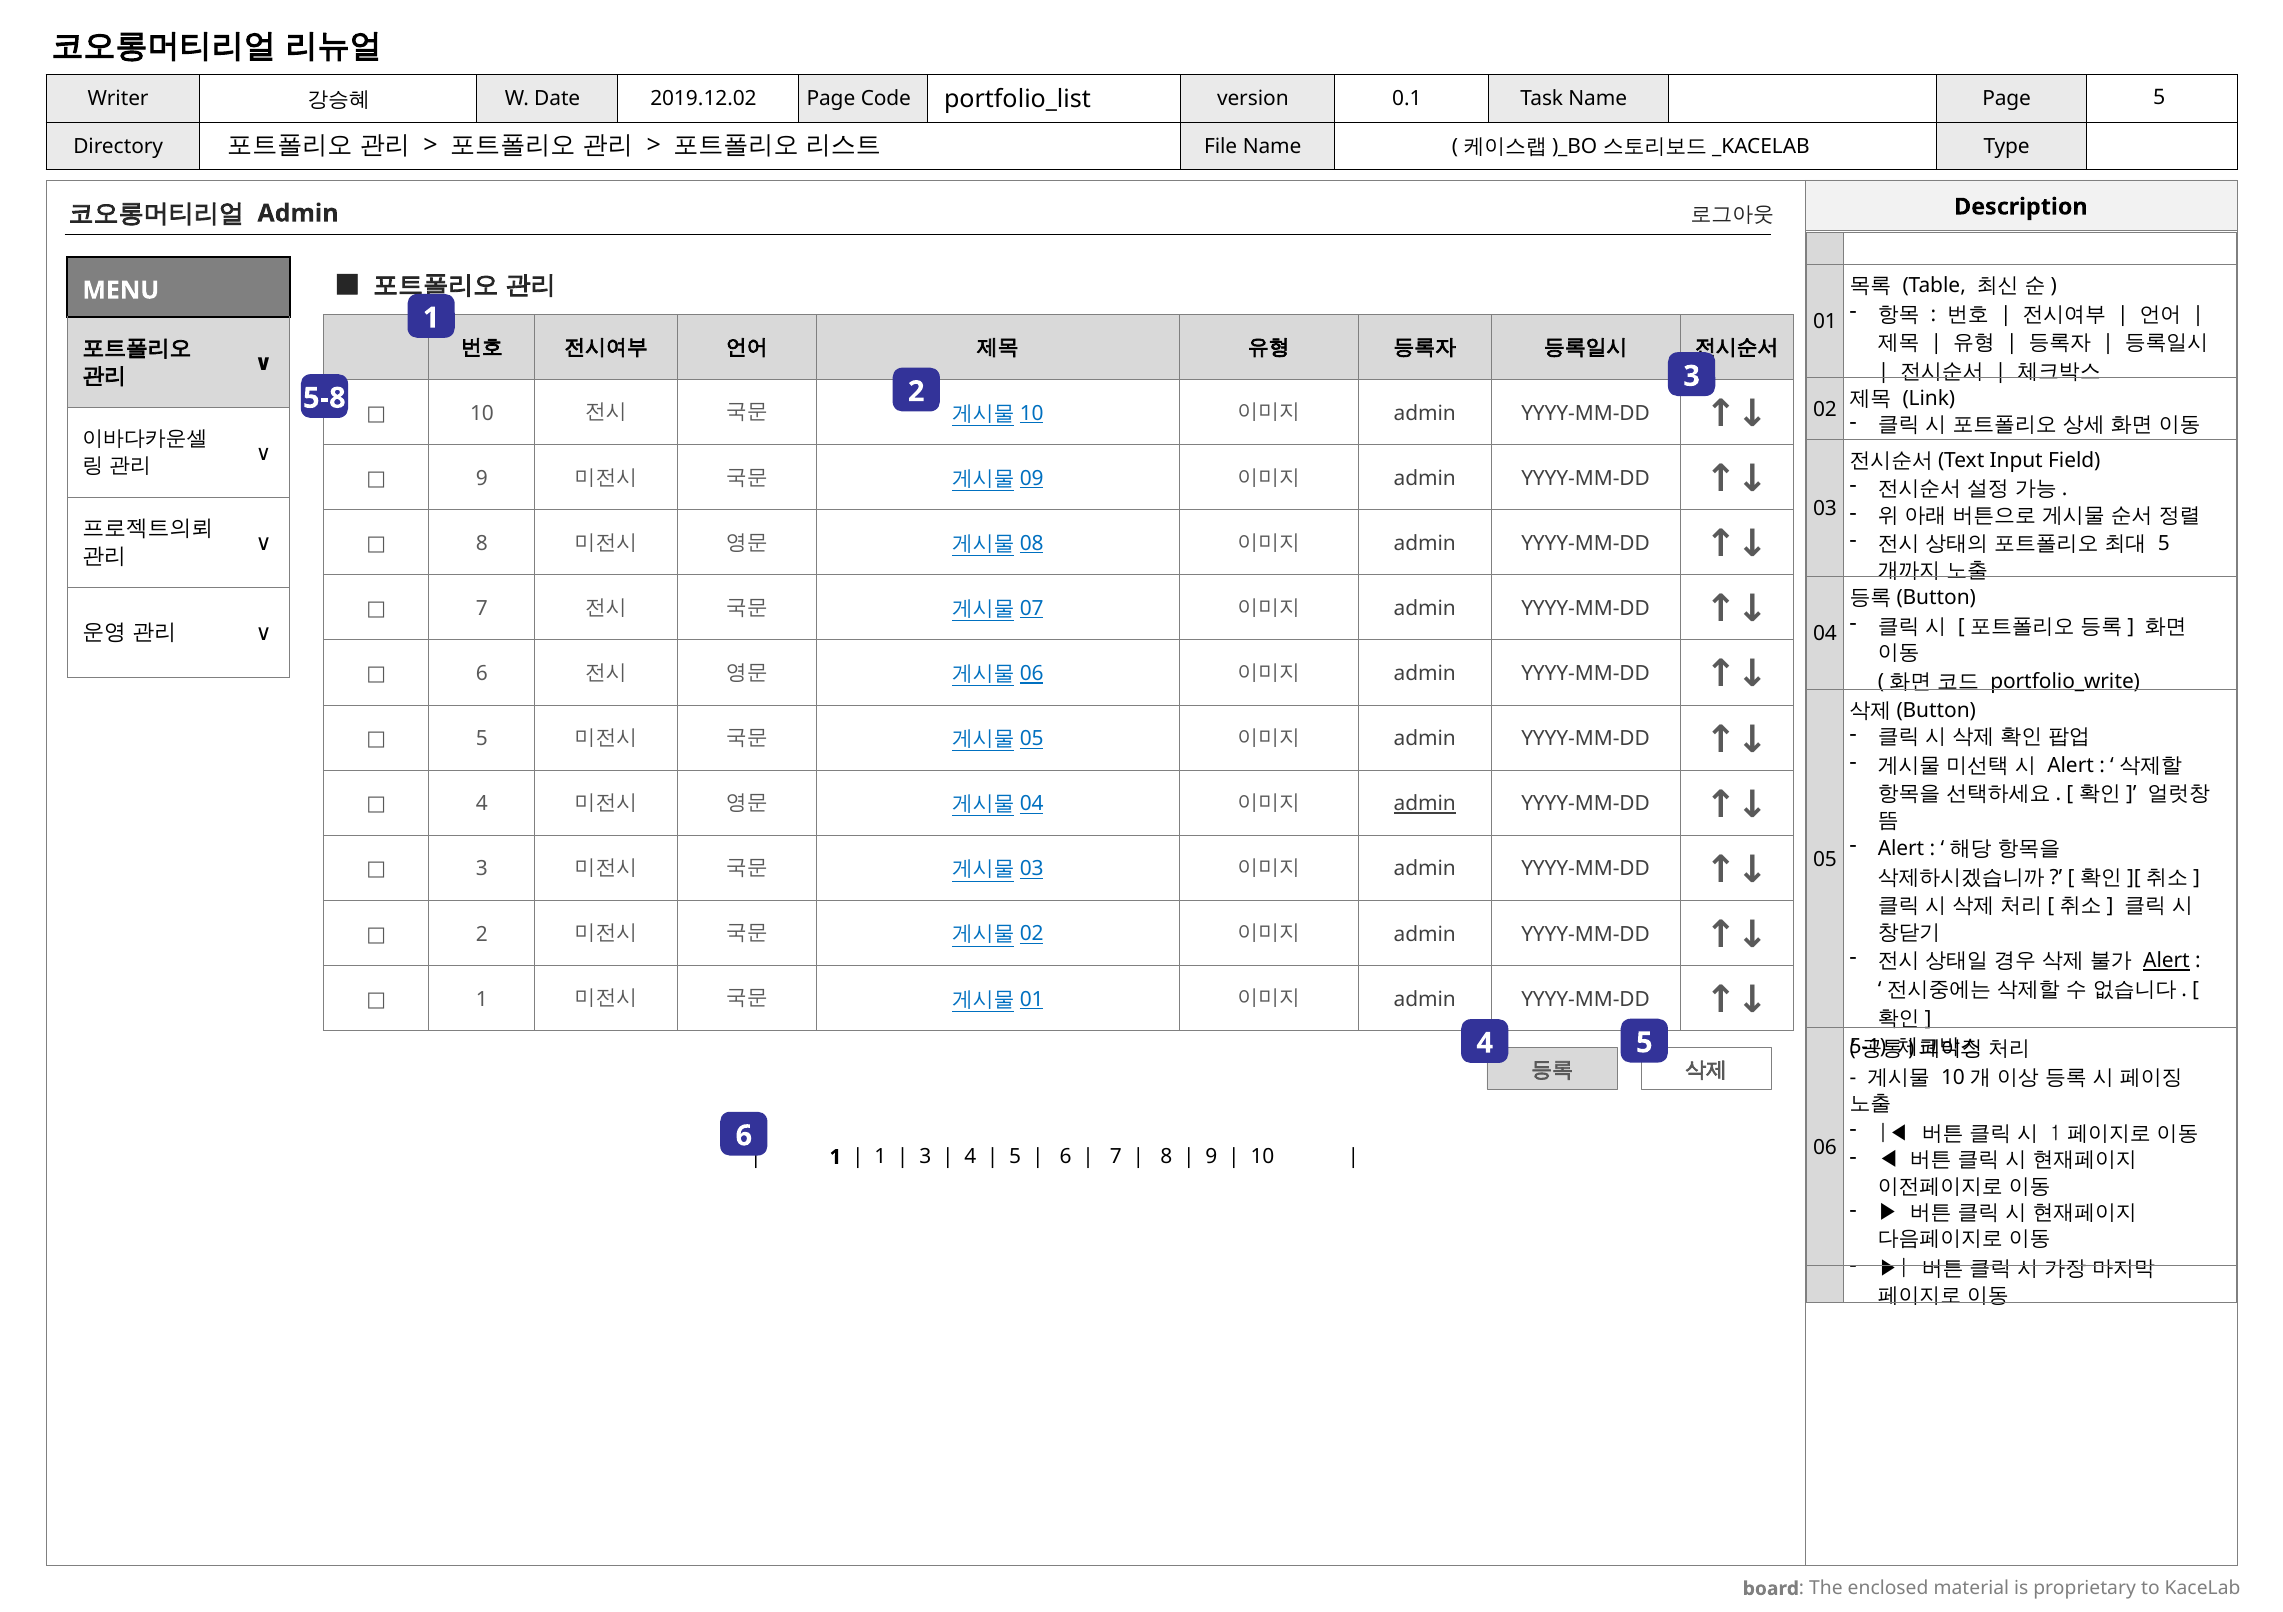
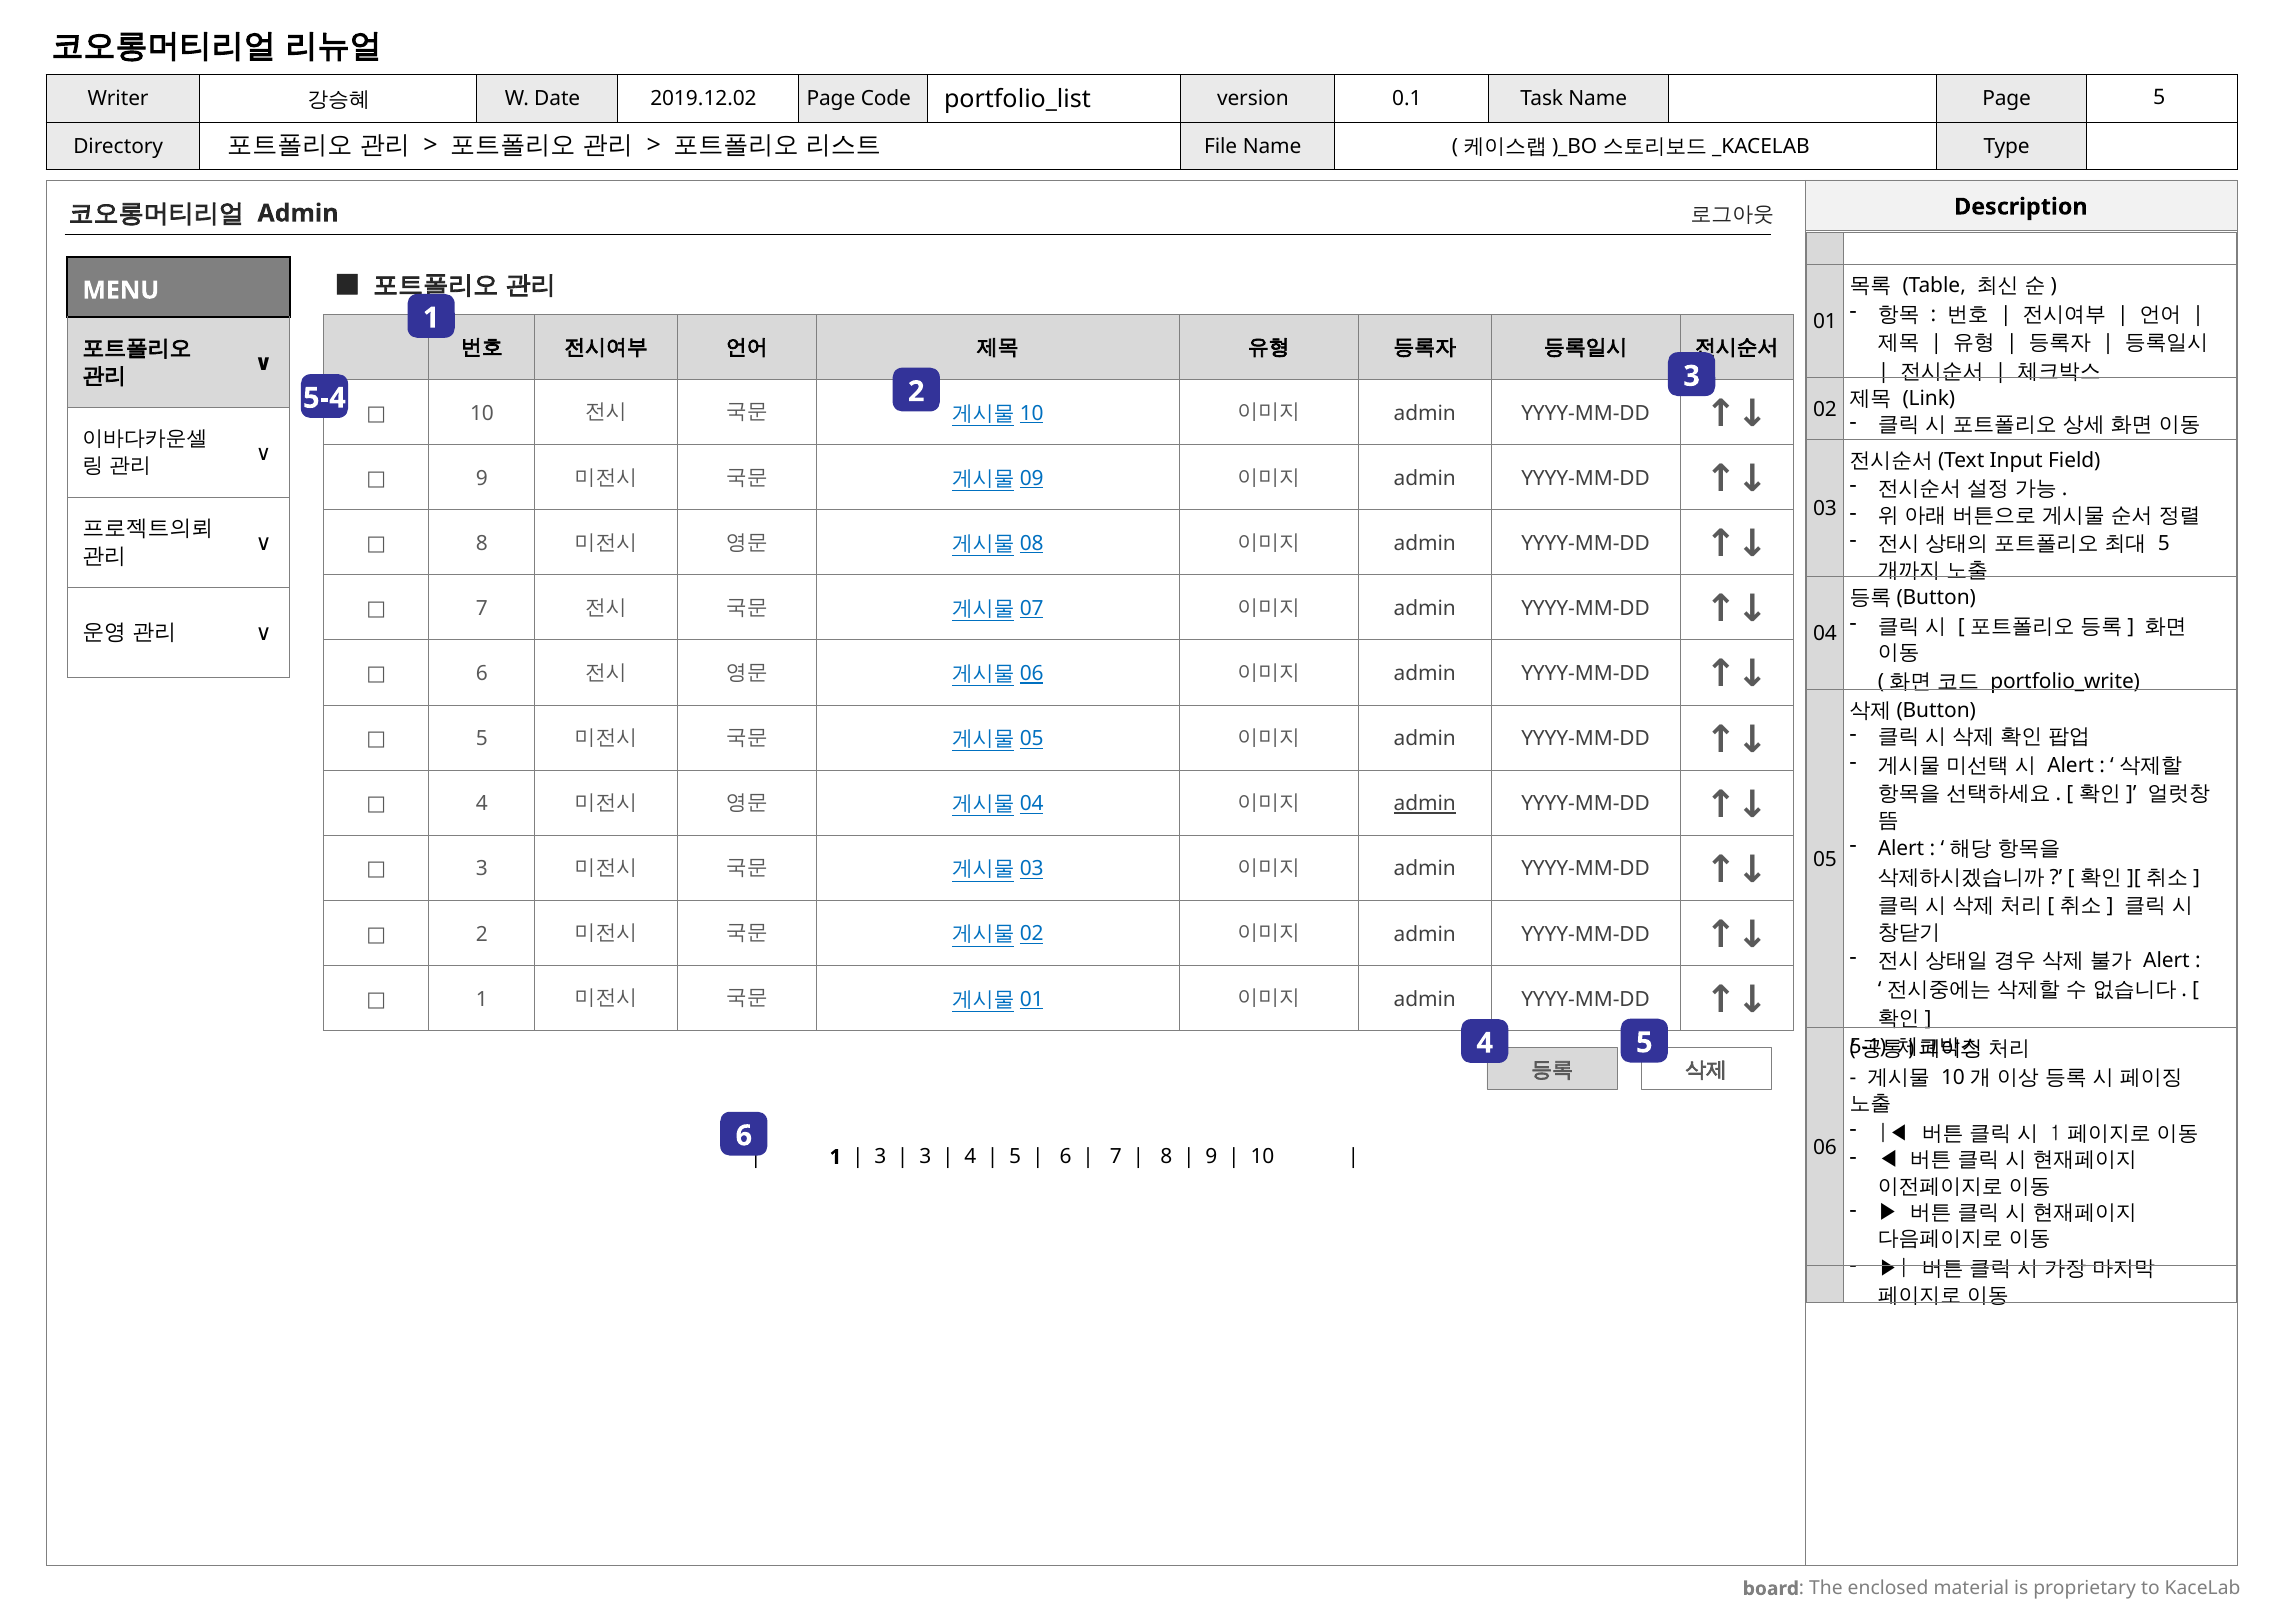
5-8: 5-8 -> 5-4
Alert at (2166, 961) underline: present -> none
1 at (880, 1157): 1 -> 3
